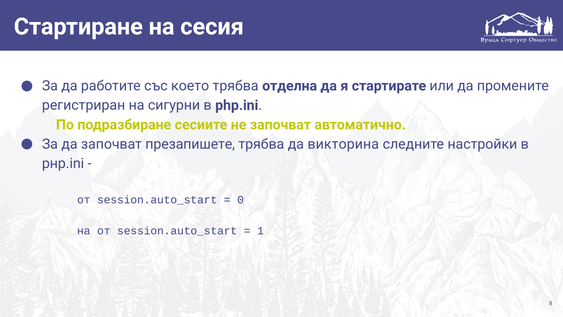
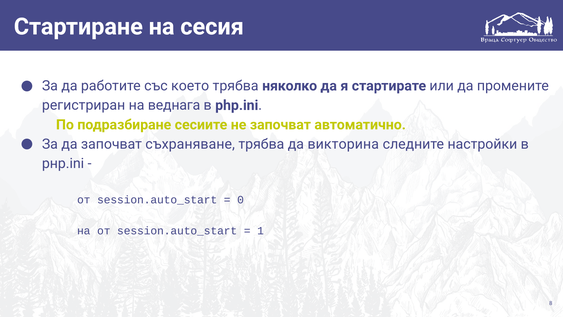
отделна: отделна -> няколко
сигурни: сигурни -> веднага
презапишете: презапишете -> съхраняване
